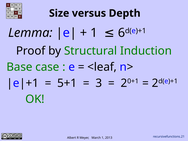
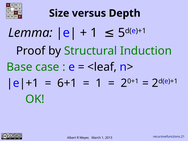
6: 6 -> 5
5+1: 5+1 -> 6+1
3 at (99, 83): 3 -> 1
